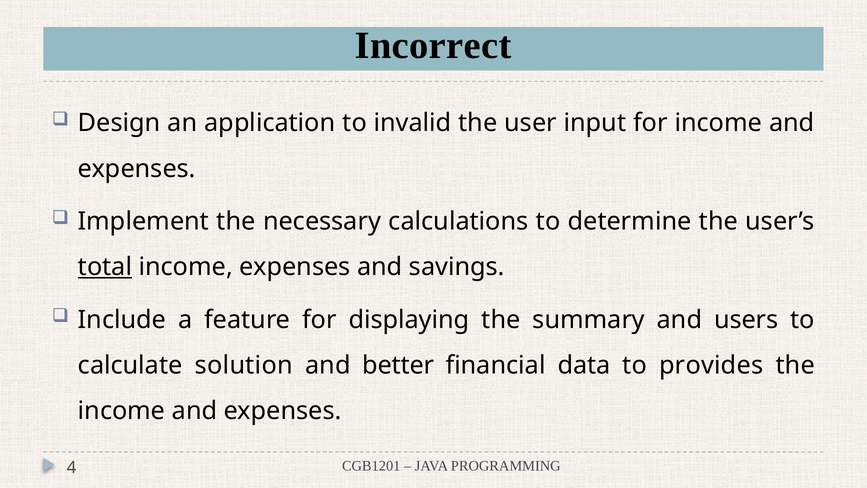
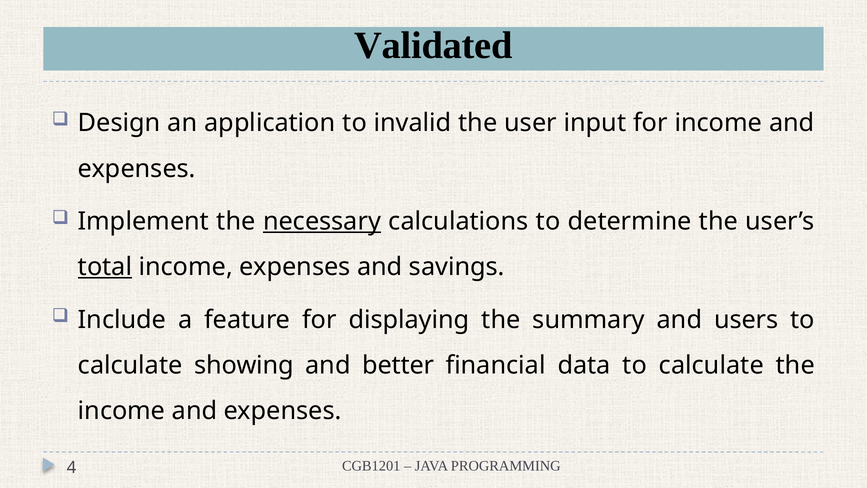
Incorrect: Incorrect -> Validated
necessary underline: none -> present
solution: solution -> showing
data to provides: provides -> calculate
